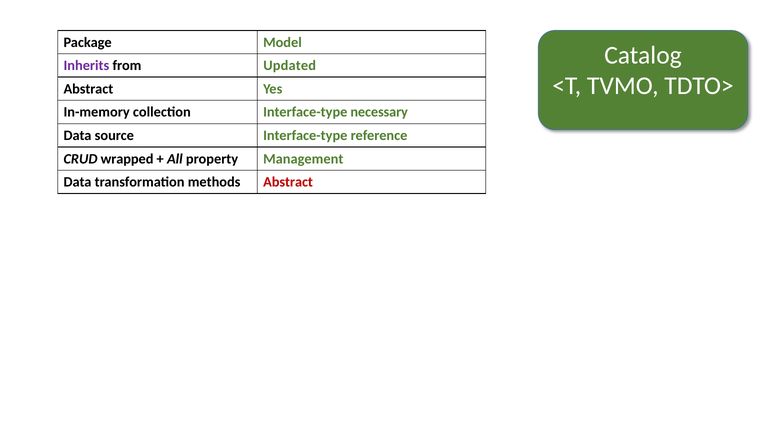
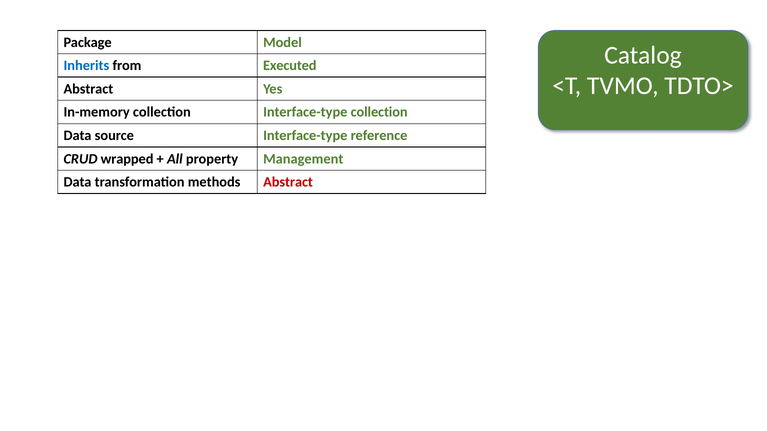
Inherits colour: purple -> blue
Updated: Updated -> Executed
Interface-type necessary: necessary -> collection
